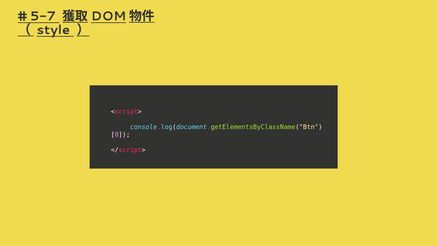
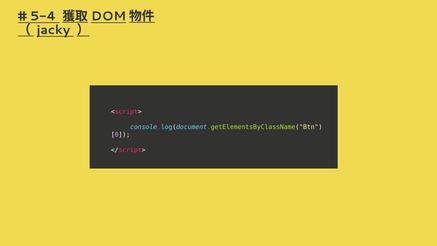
5-7: 5-7 -> 5-4
style: style -> jacky
